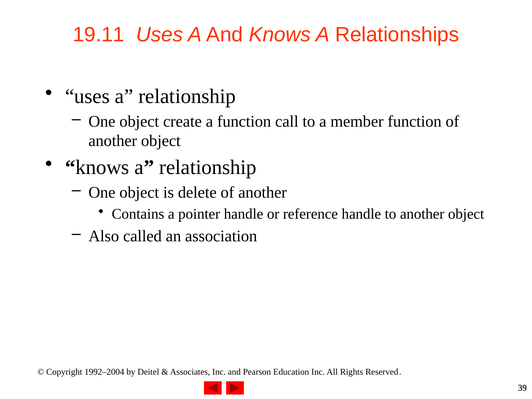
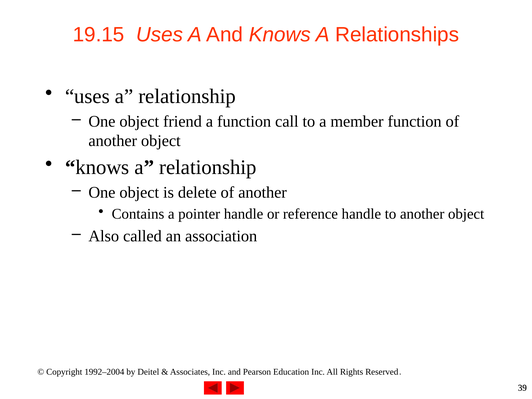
19.11: 19.11 -> 19.15
create: create -> friend
